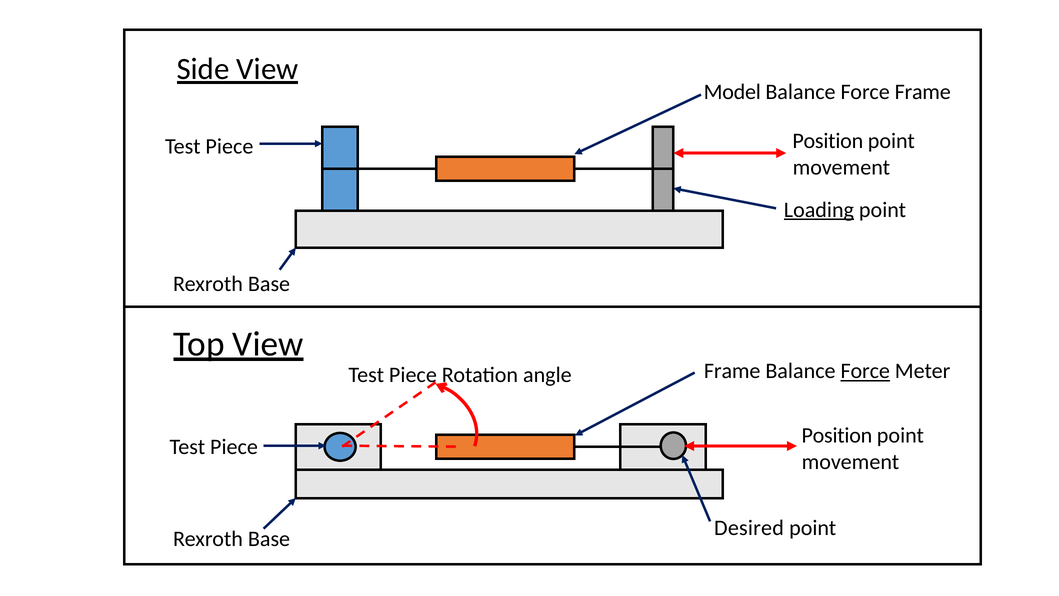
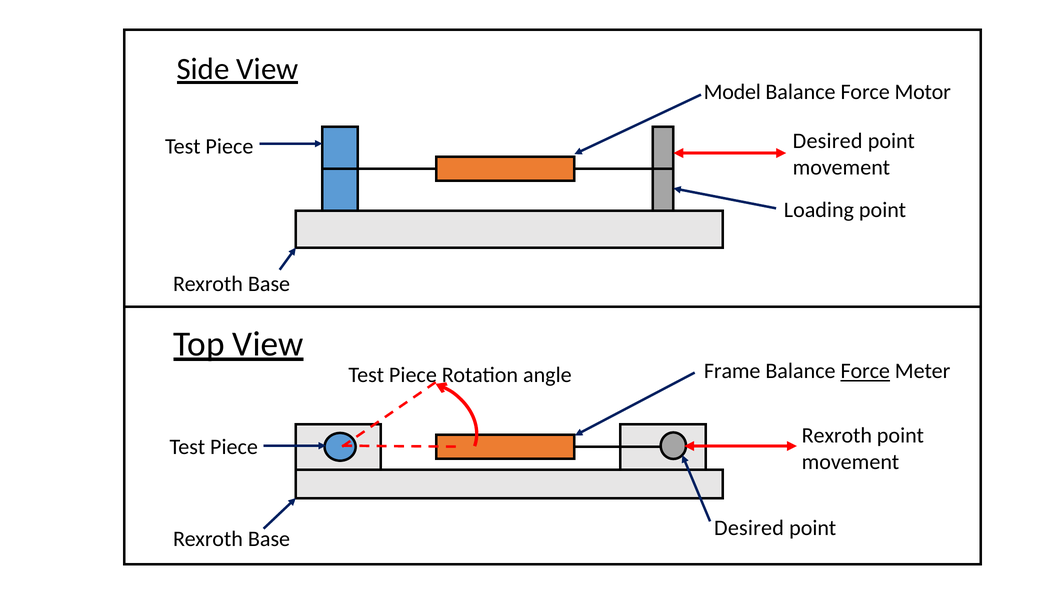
Force Frame: Frame -> Motor
Position at (828, 141): Position -> Desired
Loading underline: present -> none
Position at (837, 435): Position -> Rexroth
